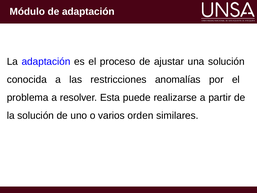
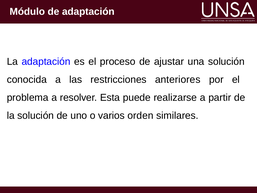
anomalías: anomalías -> anteriores
